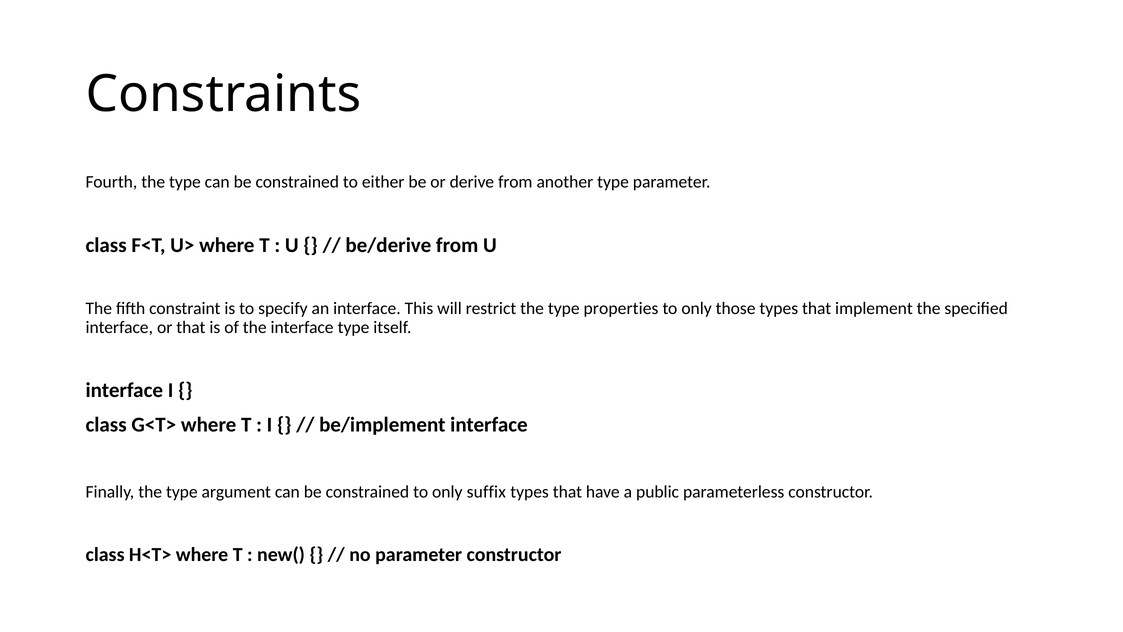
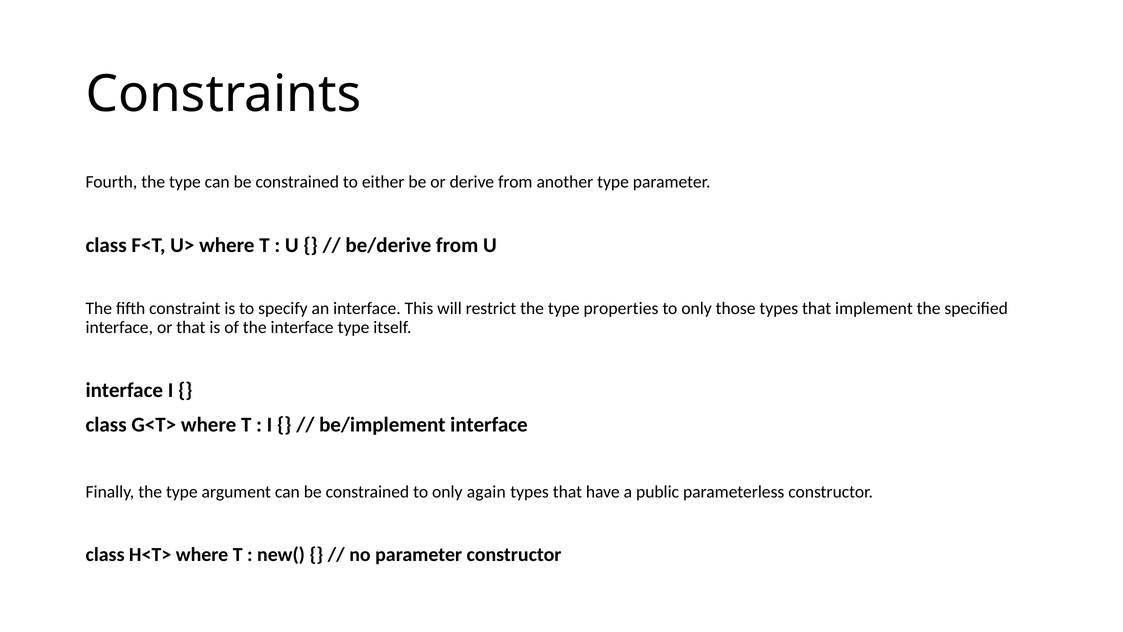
suffix: suffix -> again
